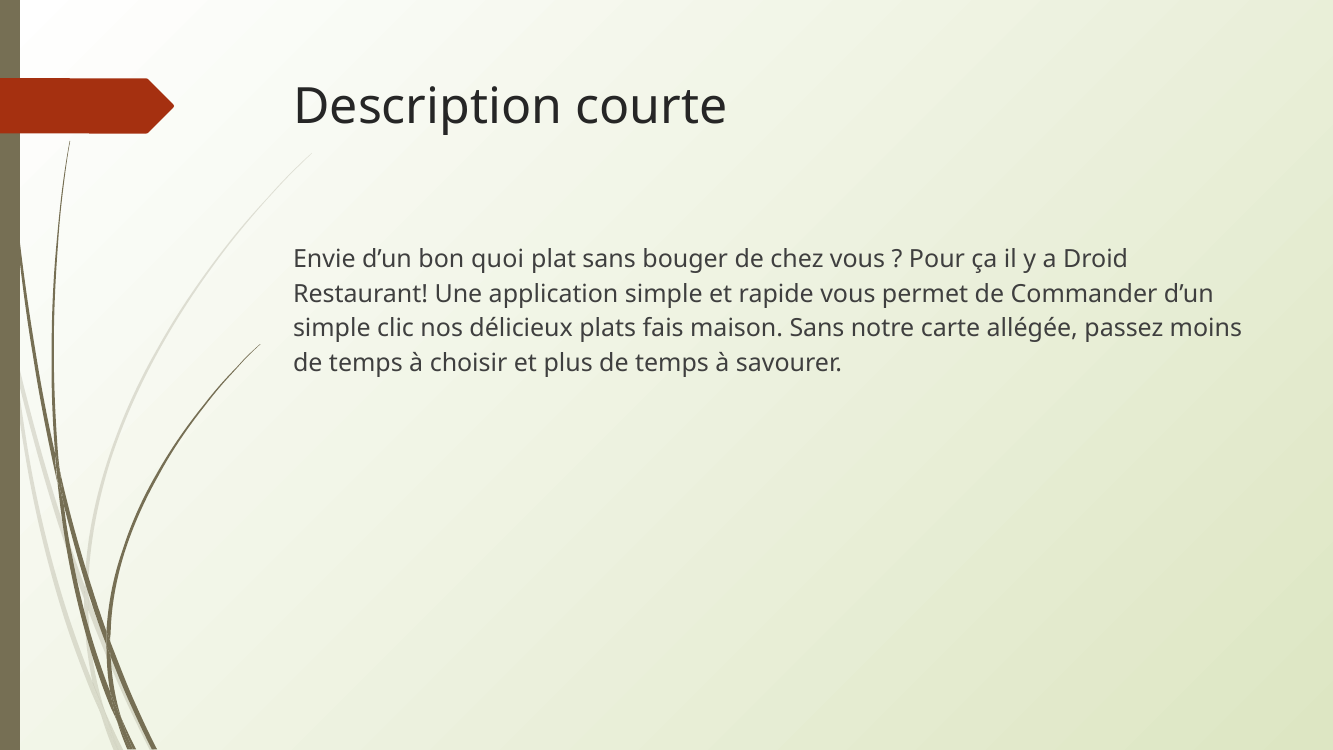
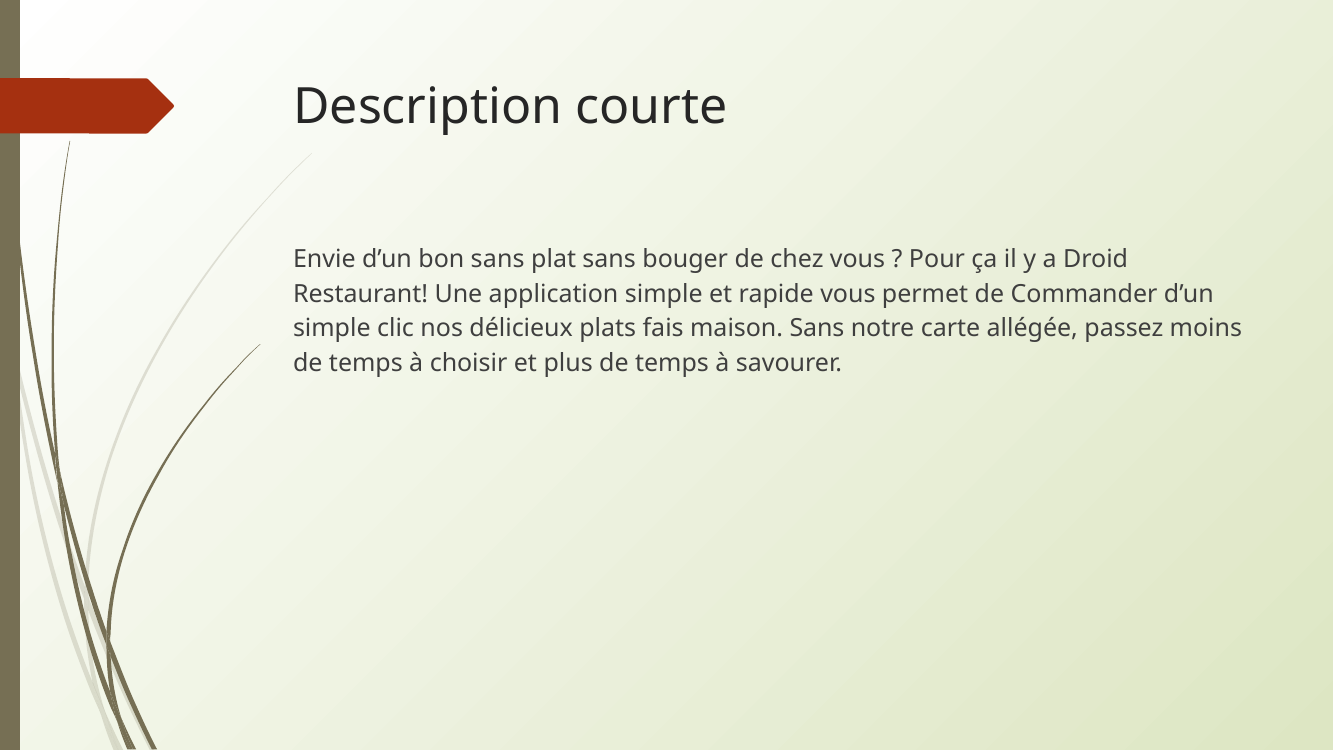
bon quoi: quoi -> sans
